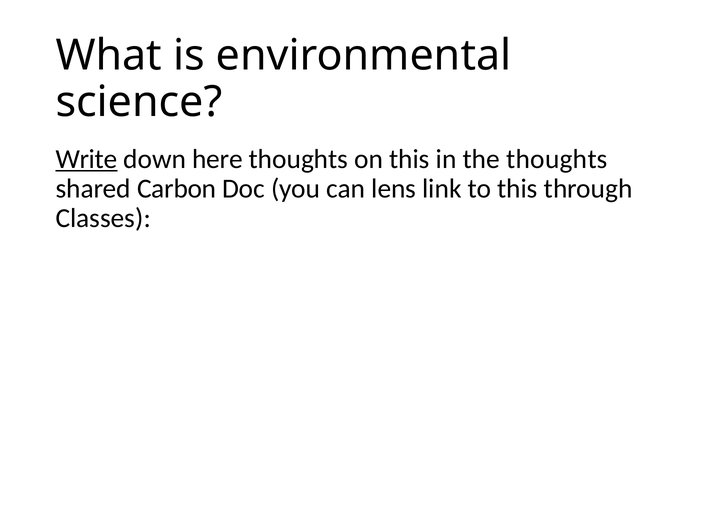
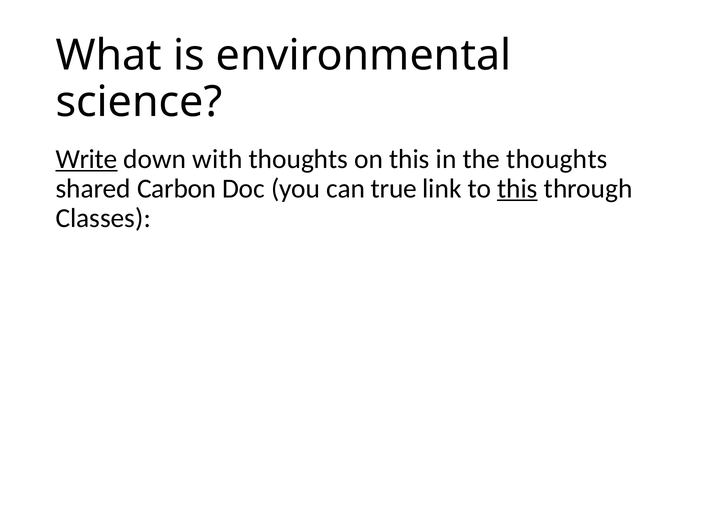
here: here -> with
lens: lens -> true
this at (517, 188) underline: none -> present
